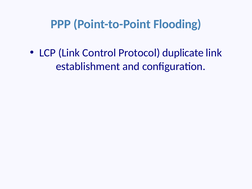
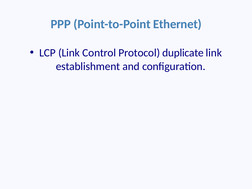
Flooding: Flooding -> Ethernet
